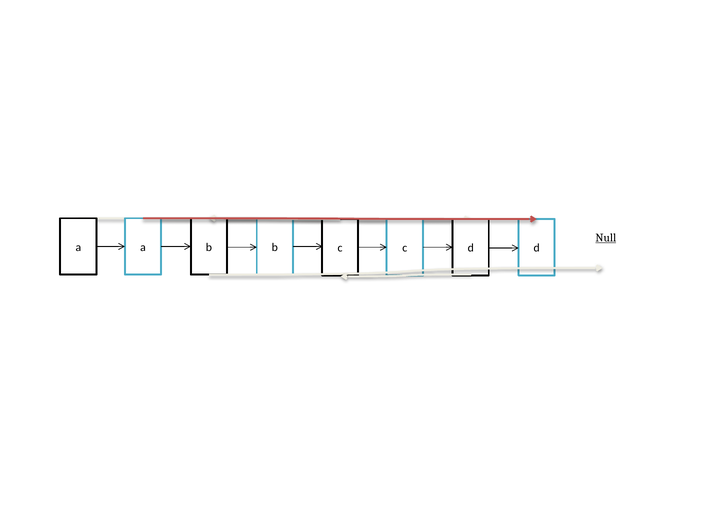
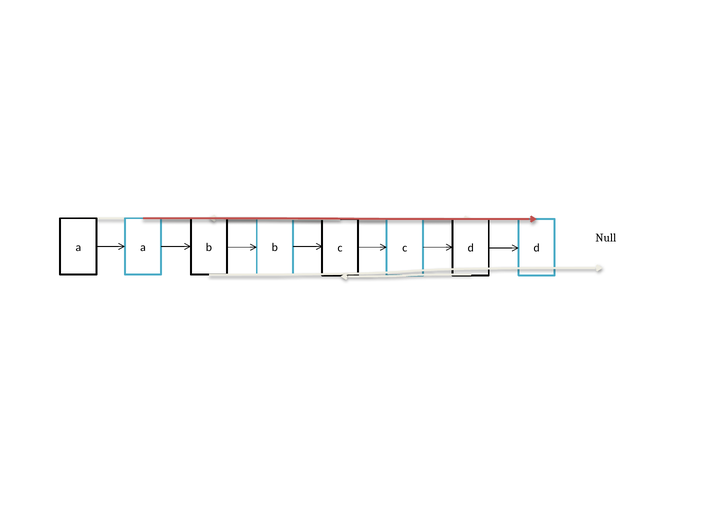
Null underline: present -> none
